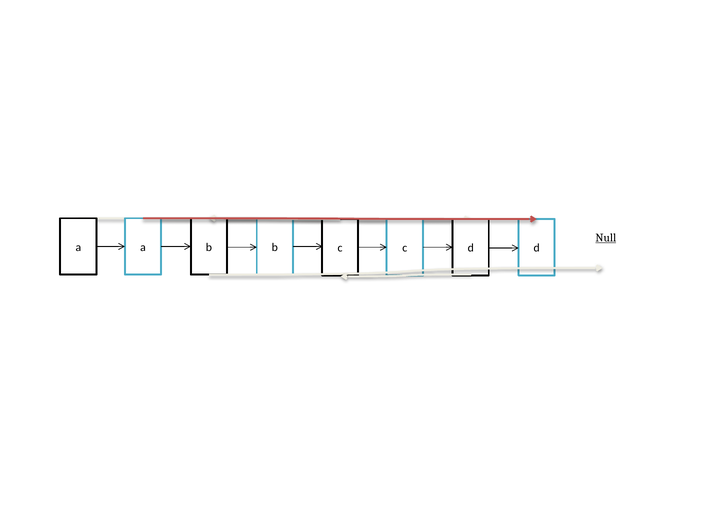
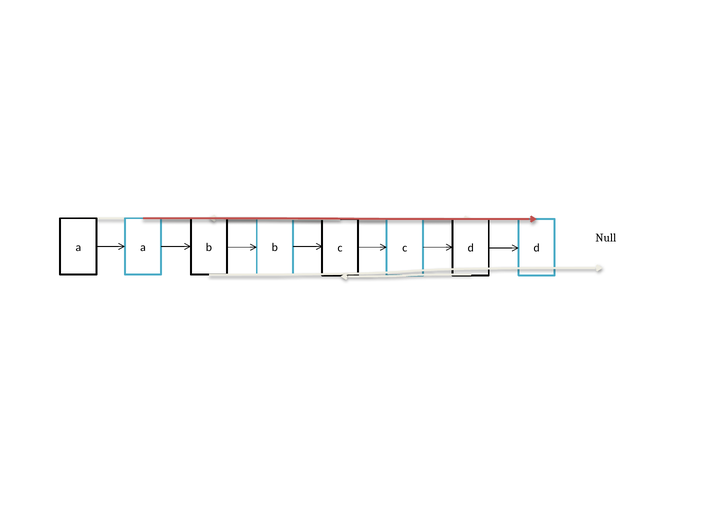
Null underline: present -> none
